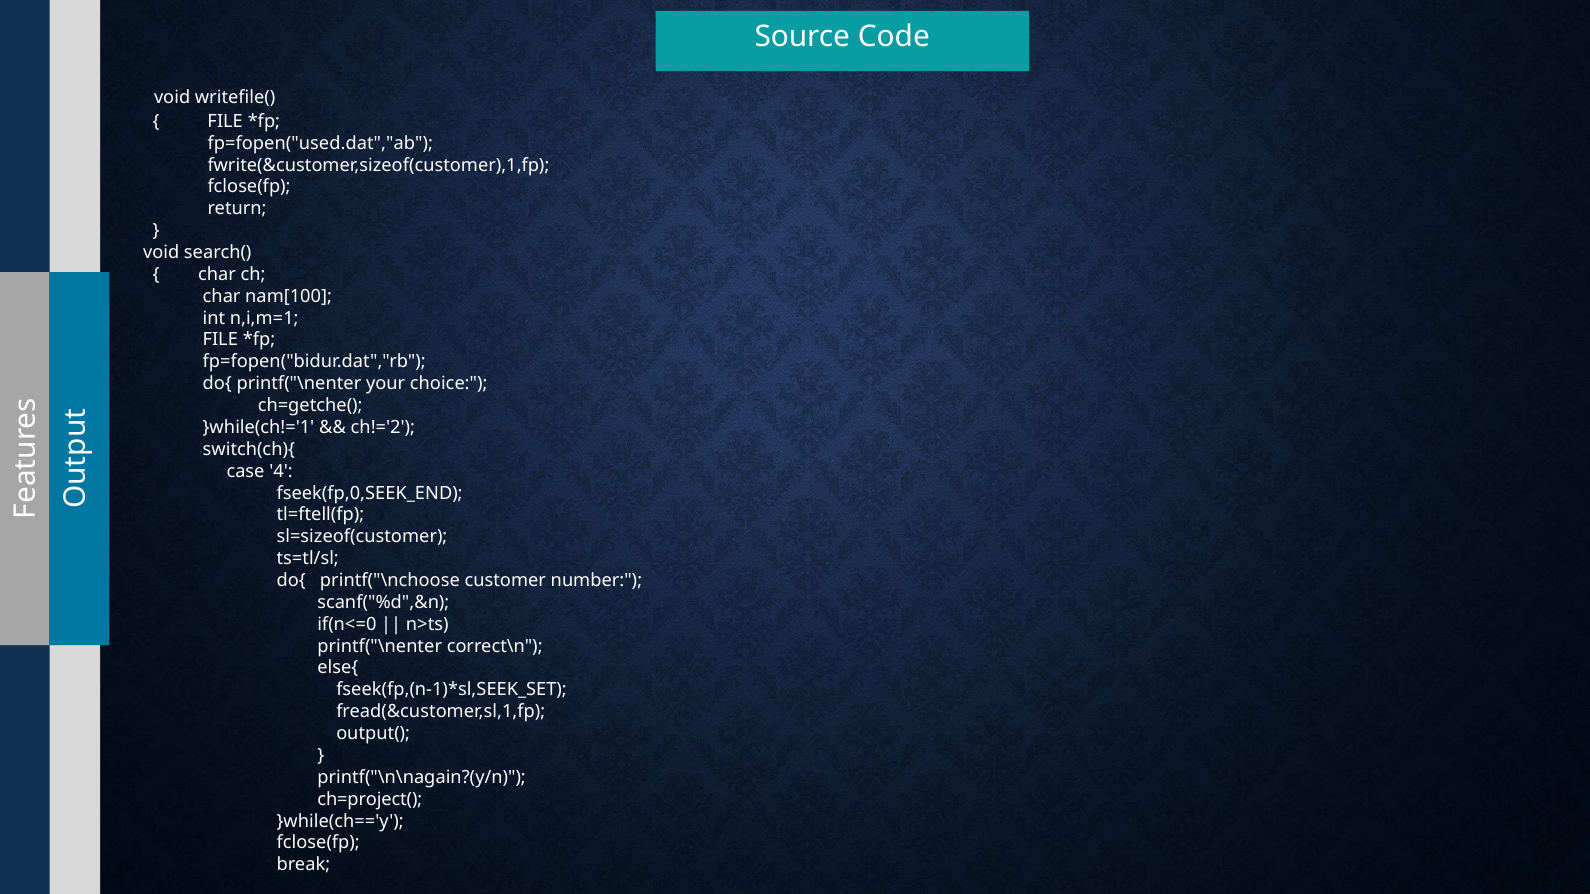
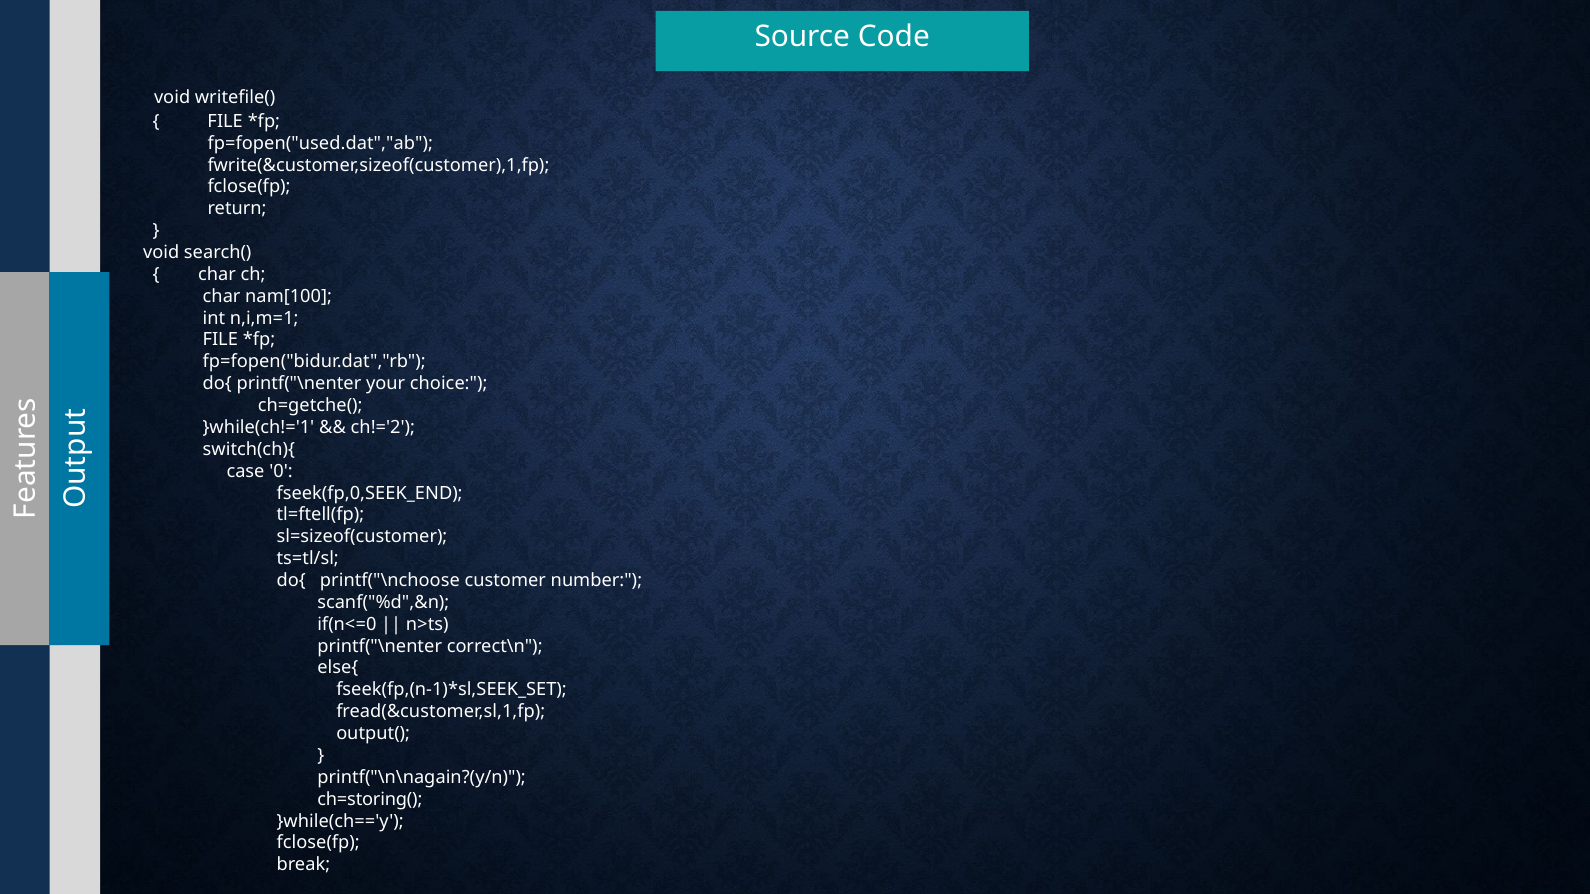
4: 4 -> 0
ch=project(: ch=project( -> ch=storing(
